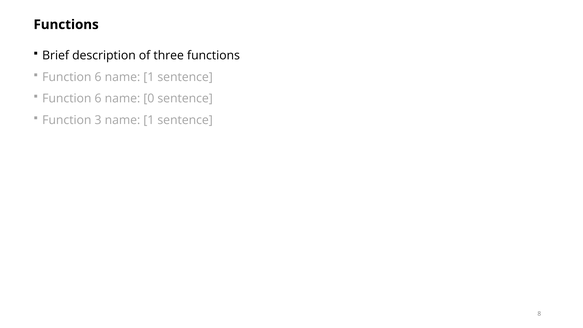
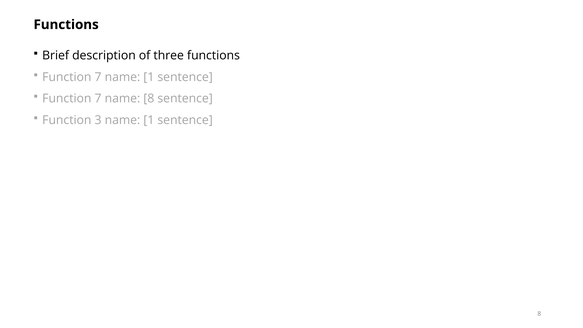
6 at (98, 77): 6 -> 7
6 at (98, 99): 6 -> 7
name 0: 0 -> 8
